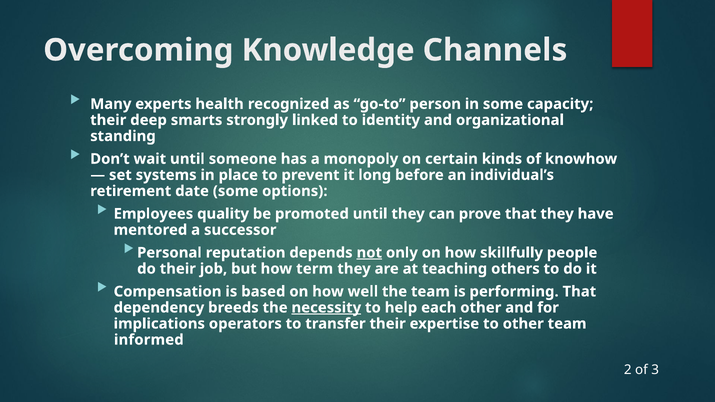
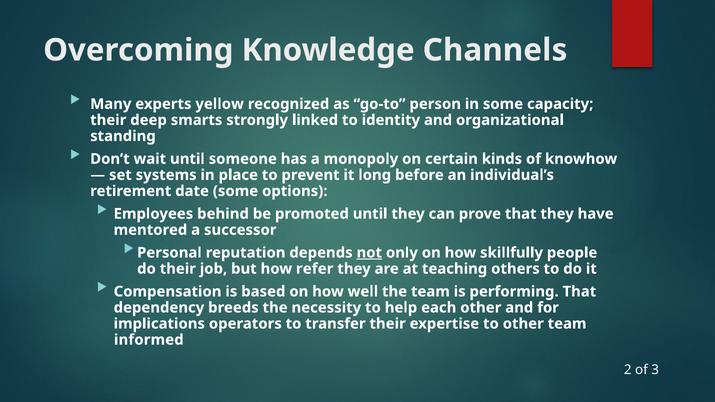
health: health -> yellow
quality: quality -> behind
term: term -> refer
necessity underline: present -> none
